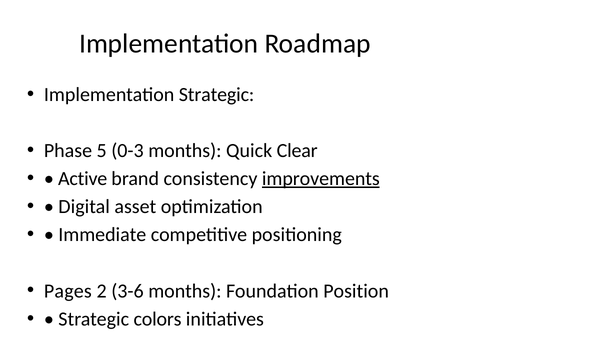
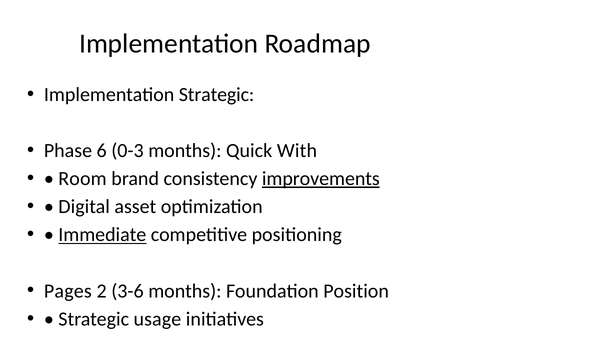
5: 5 -> 6
Clear: Clear -> With
Active: Active -> Room
Immediate underline: none -> present
colors: colors -> usage
